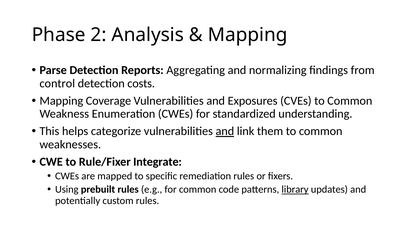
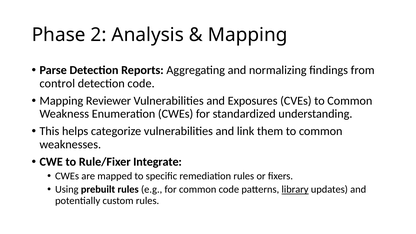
detection costs: costs -> code
Coverage: Coverage -> Reviewer
and at (225, 131) underline: present -> none
